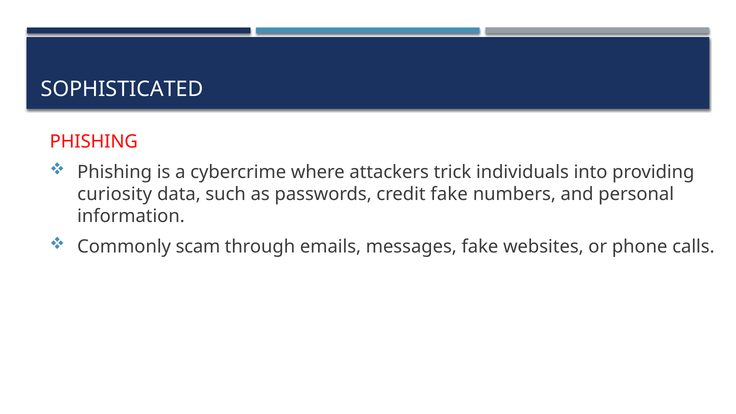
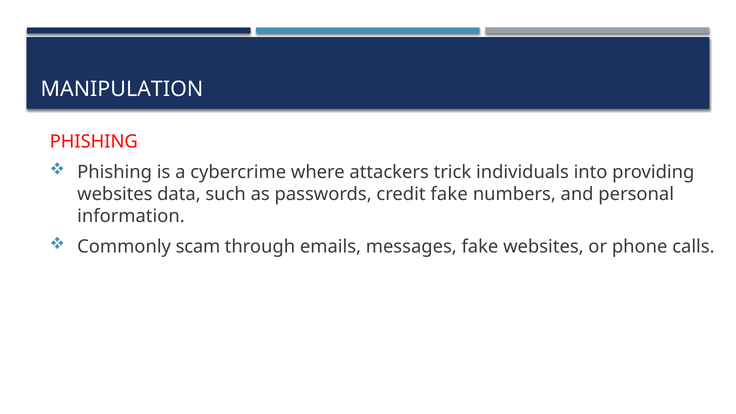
SOPHISTICATED: SOPHISTICATED -> MANIPULATION
curiosity at (115, 194): curiosity -> websites
